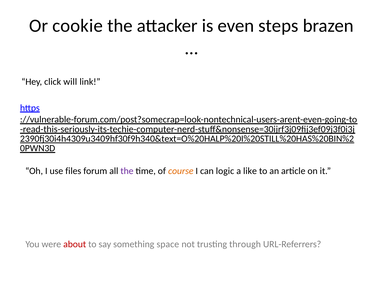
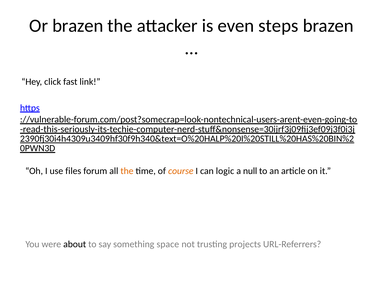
Or cookie: cookie -> brazen
will: will -> fast
the at (127, 171) colour: purple -> orange
like: like -> null
about colour: red -> black
through: through -> projects
